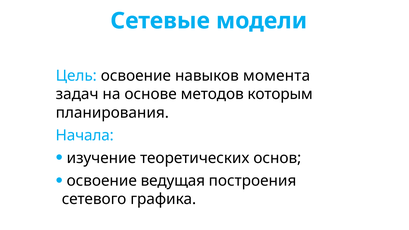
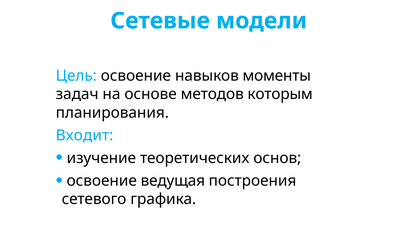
момента: момента -> моменты
Начала: Начала -> Входит
